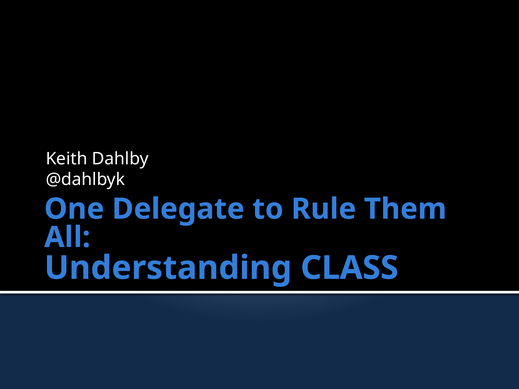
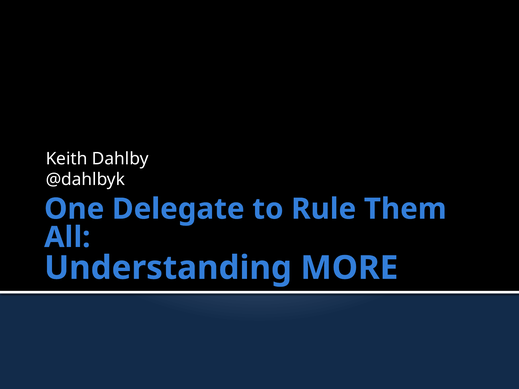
CLASS: CLASS -> MORE
